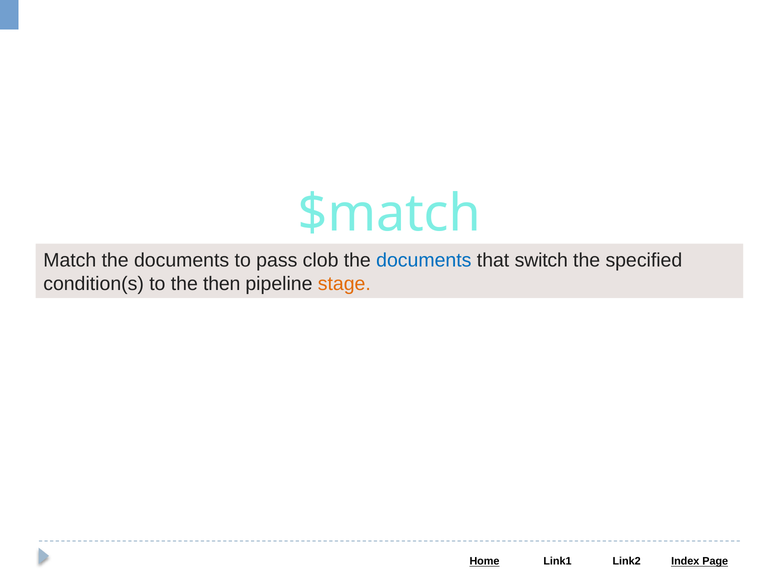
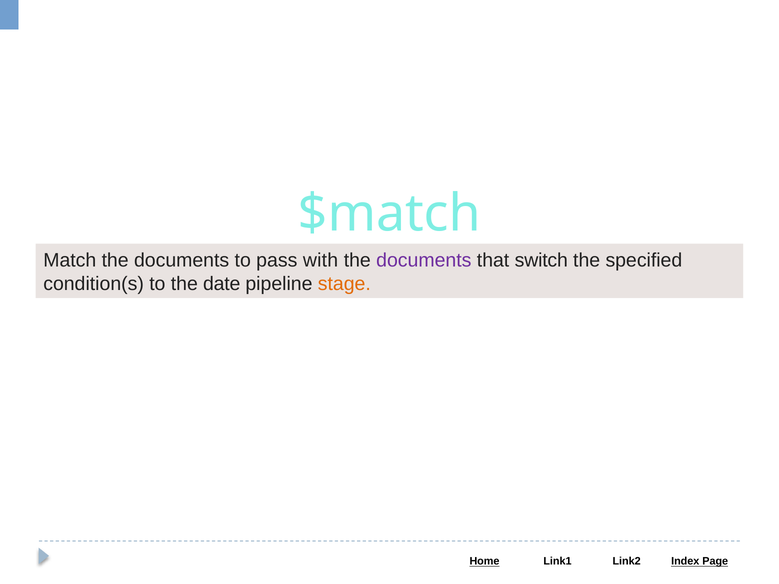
clob: clob -> with
documents at (424, 261) colour: blue -> purple
then: then -> date
